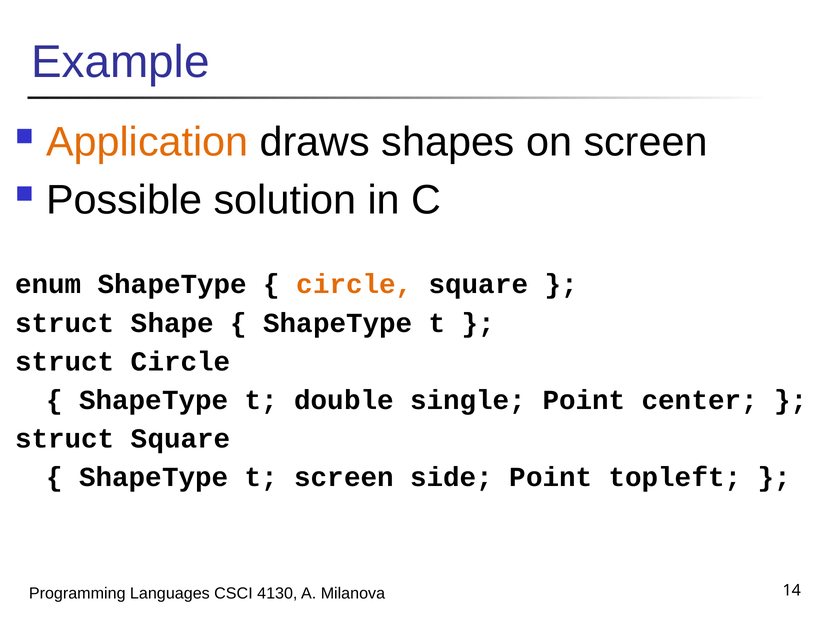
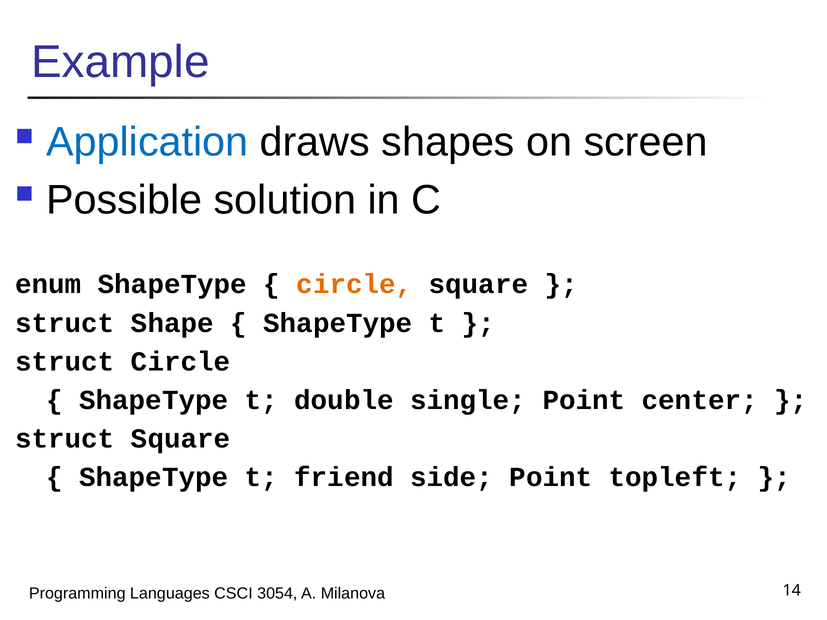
Application colour: orange -> blue
t screen: screen -> friend
4130: 4130 -> 3054
